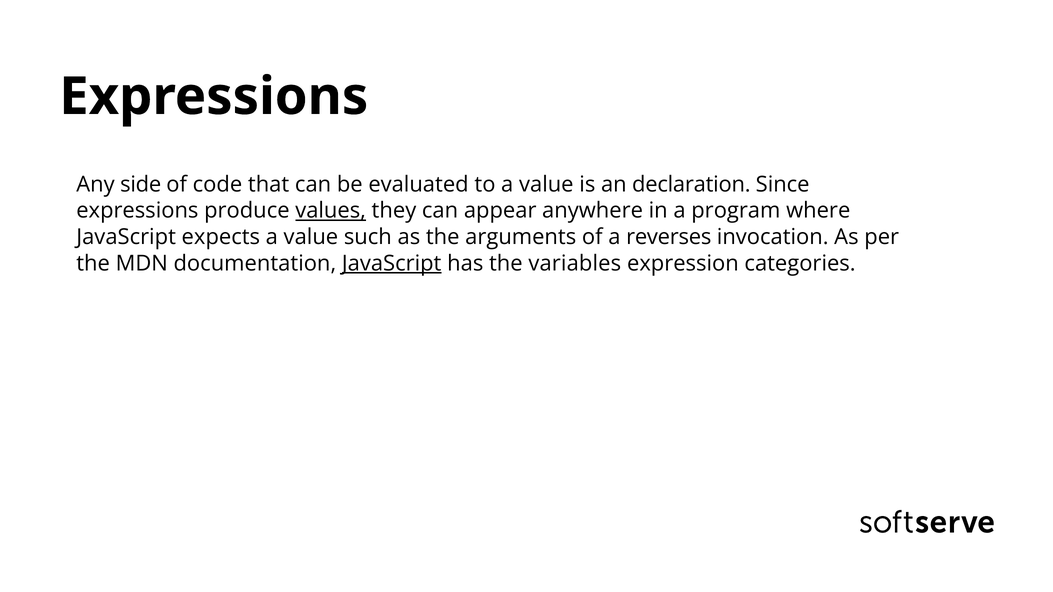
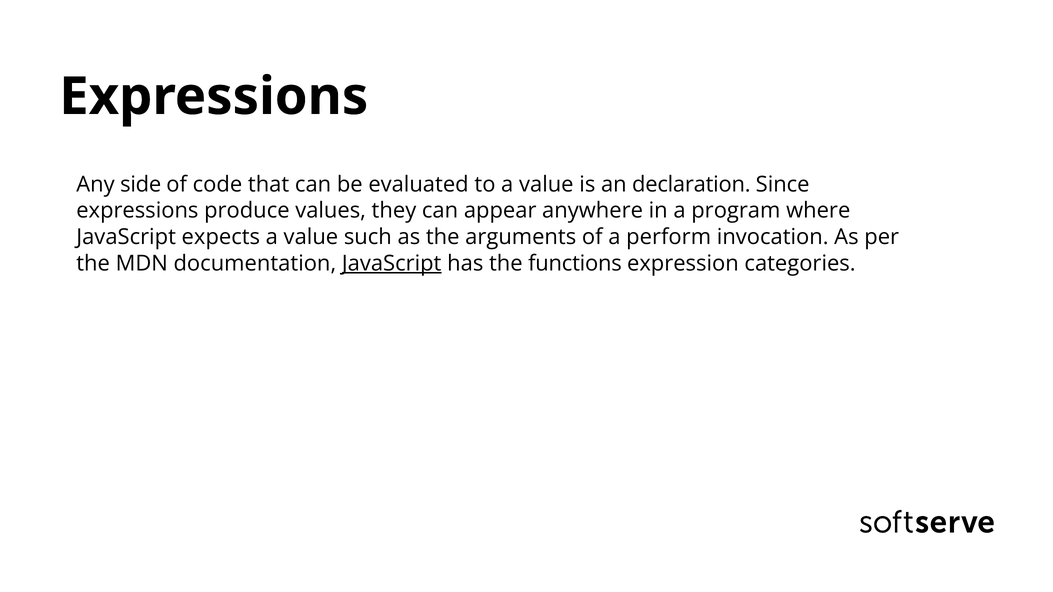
values underline: present -> none
reverses: reverses -> perform
variables: variables -> functions
